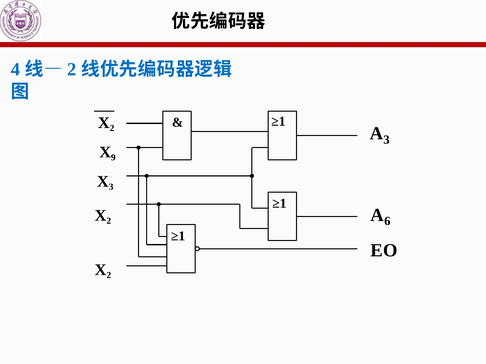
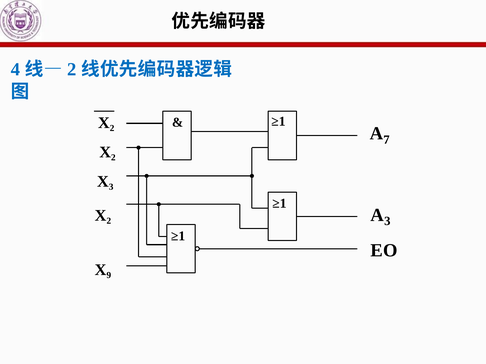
A 3: 3 -> 7
9 at (113, 158): 9 -> 2
A 6: 6 -> 3
2 at (109, 276): 2 -> 9
